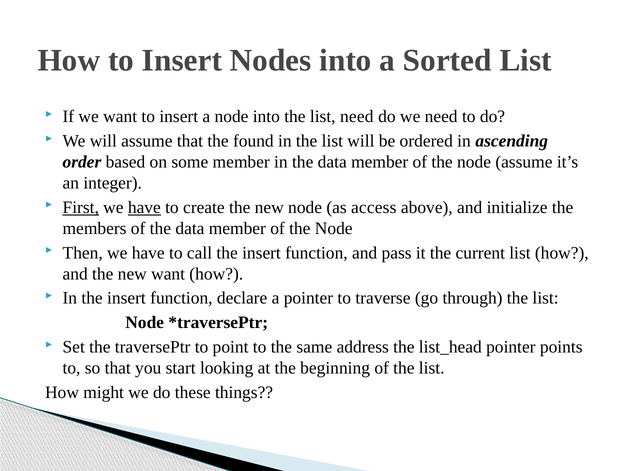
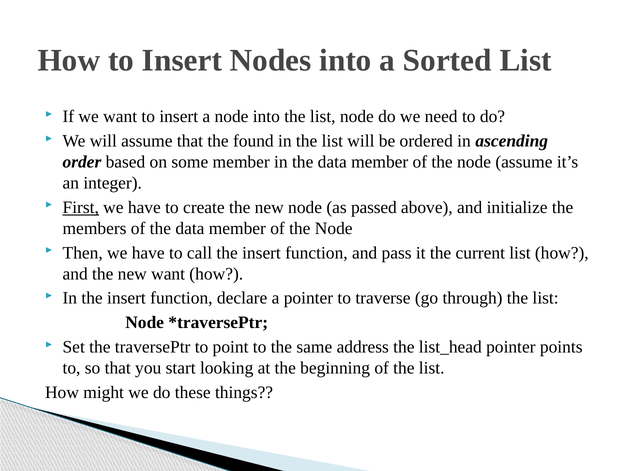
into the list need: need -> node
have at (144, 207) underline: present -> none
access: access -> passed
